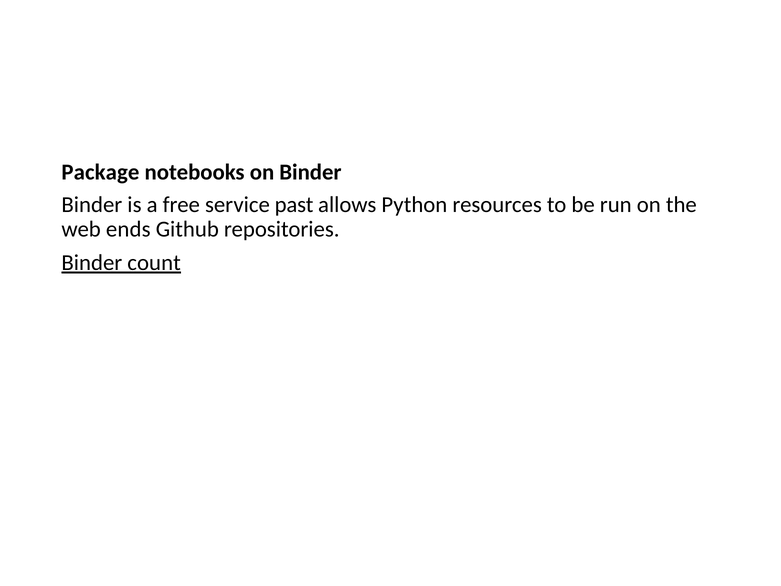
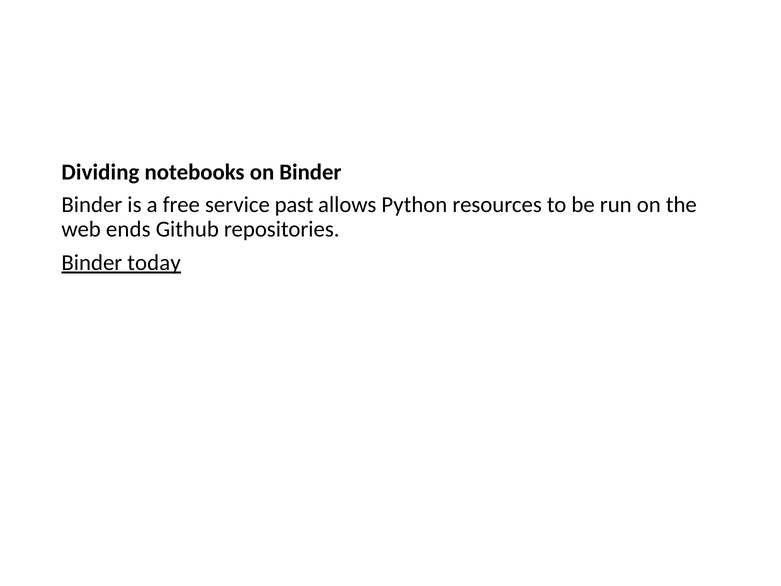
Package: Package -> Dividing
count: count -> today
